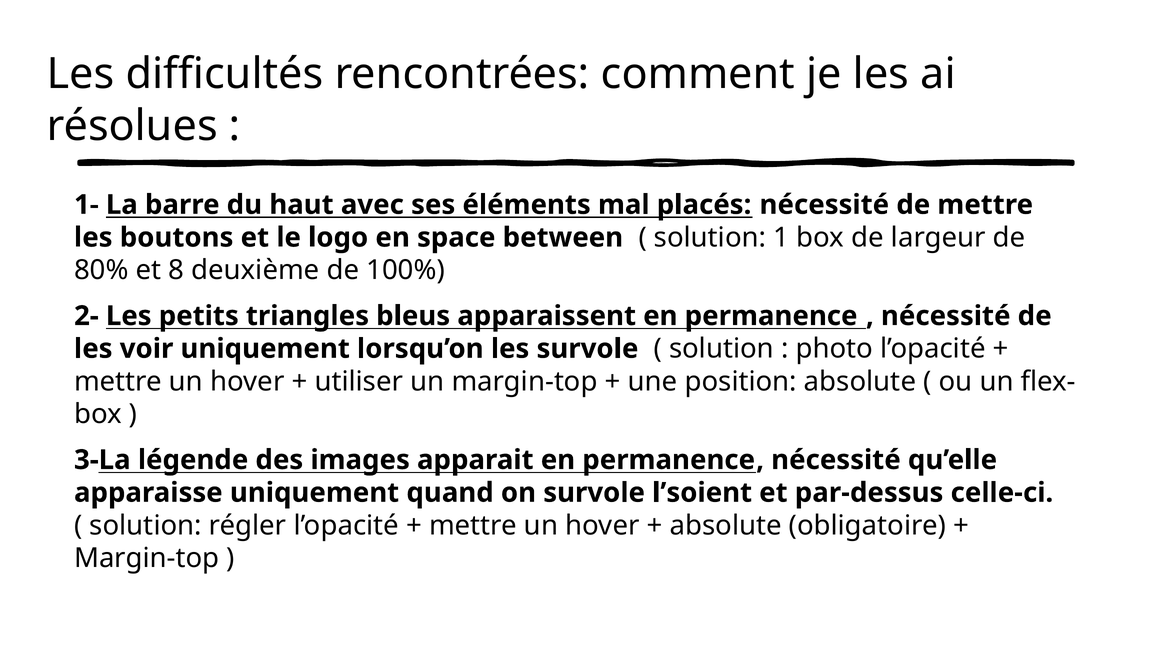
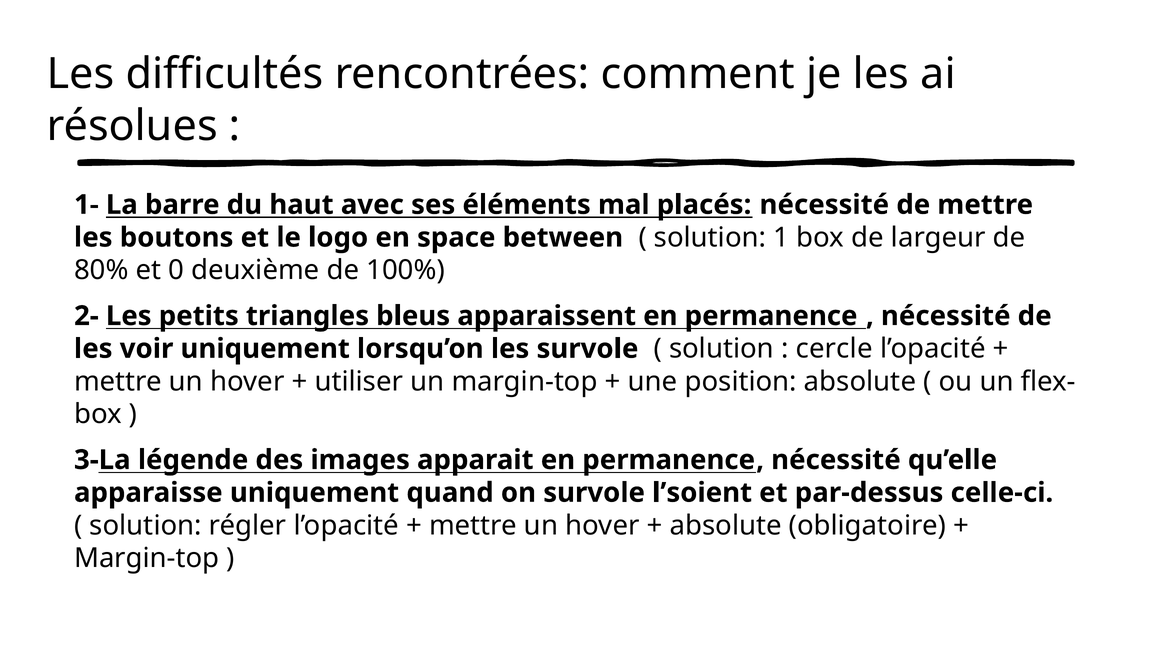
8: 8 -> 0
photo: photo -> cercle
